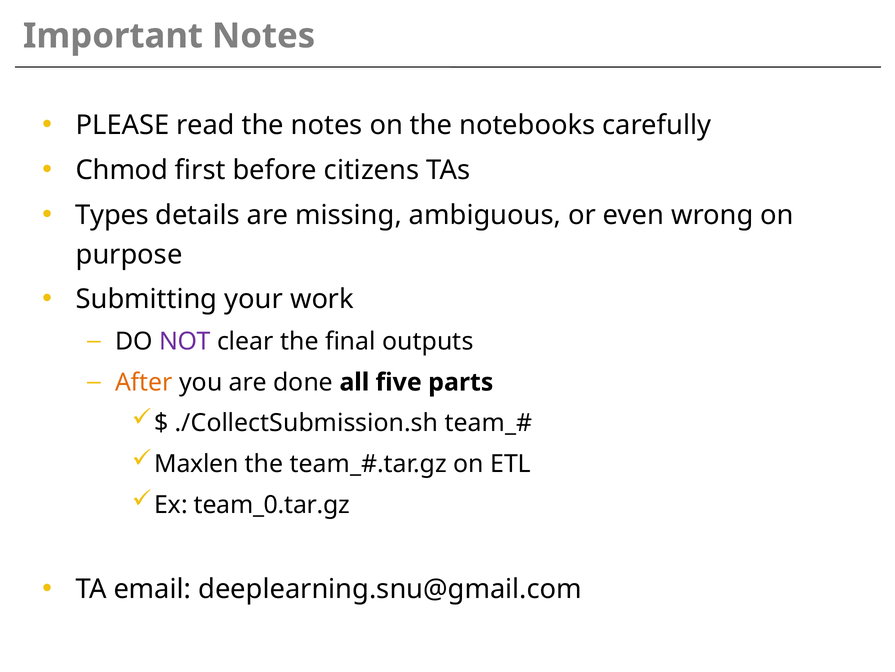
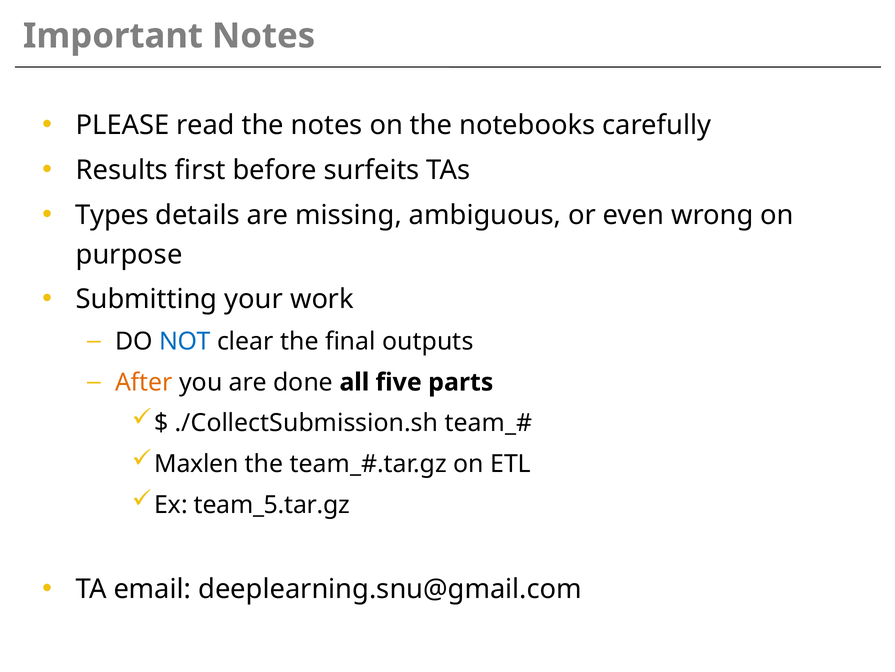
Chmod: Chmod -> Results
citizens: citizens -> surfeits
NOT colour: purple -> blue
team_0.tar.gz: team_0.tar.gz -> team_5.tar.gz
